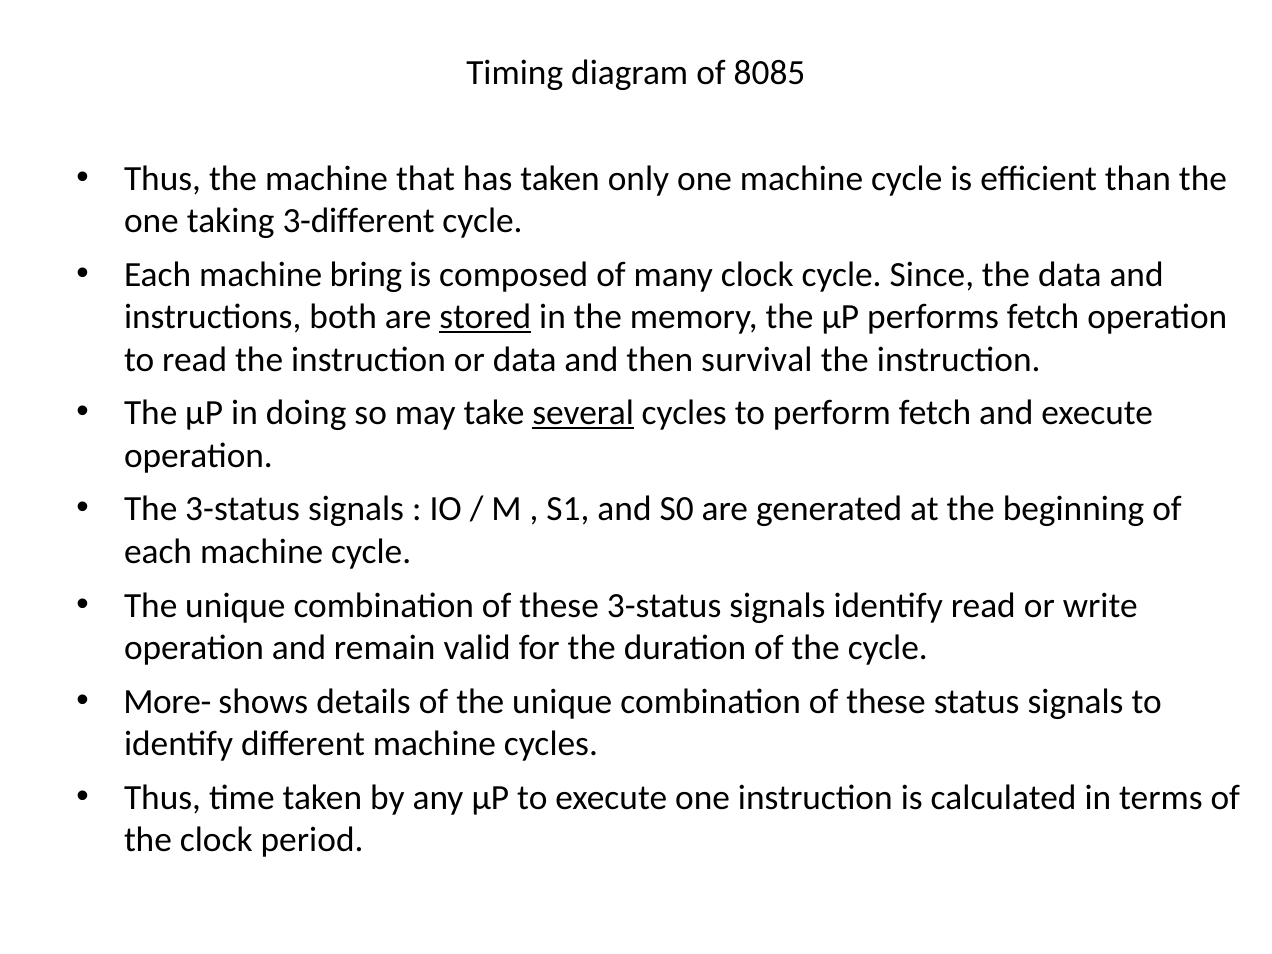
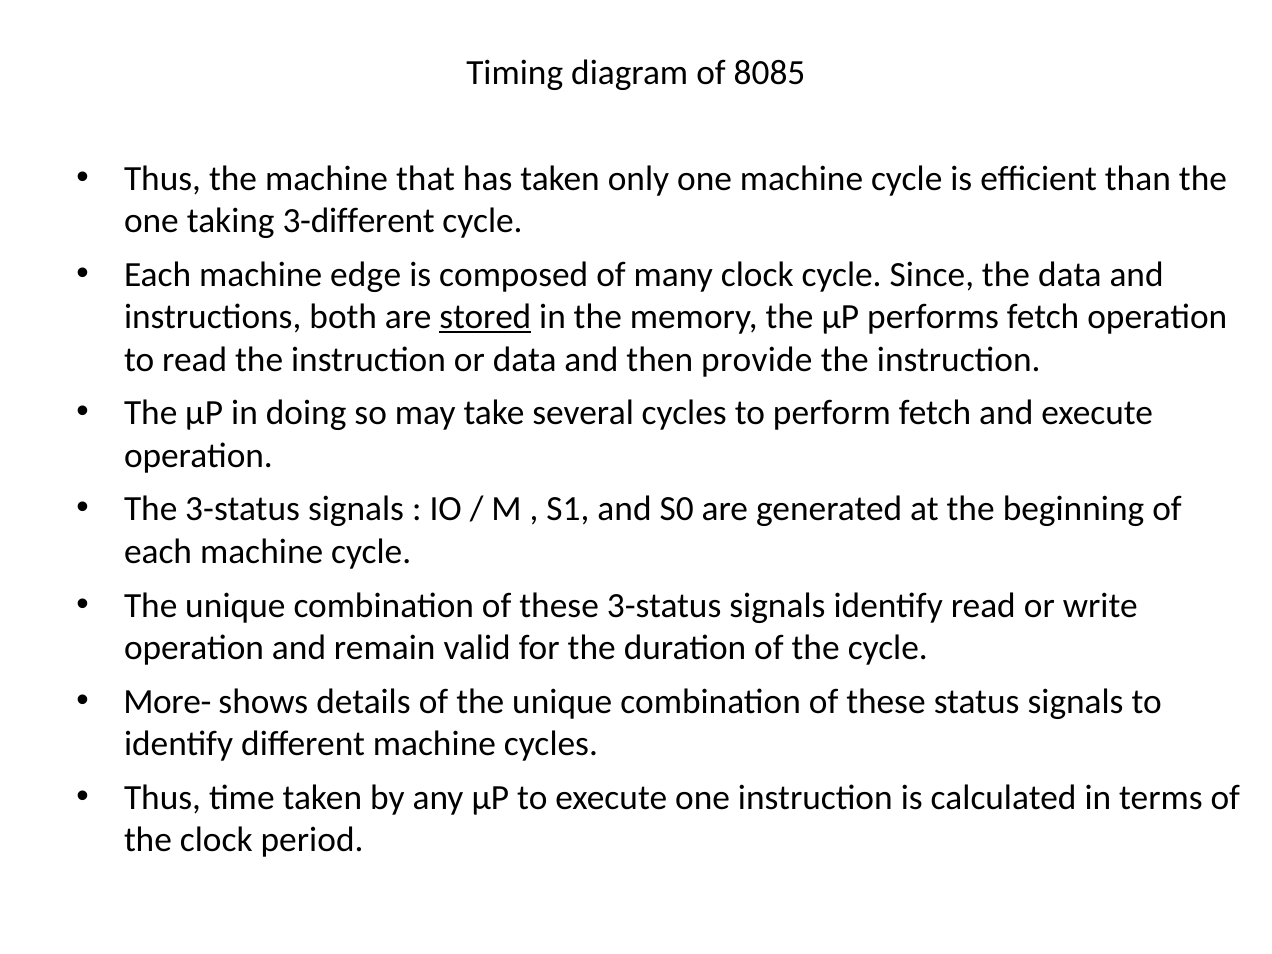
bring: bring -> edge
survival: survival -> provide
several underline: present -> none
